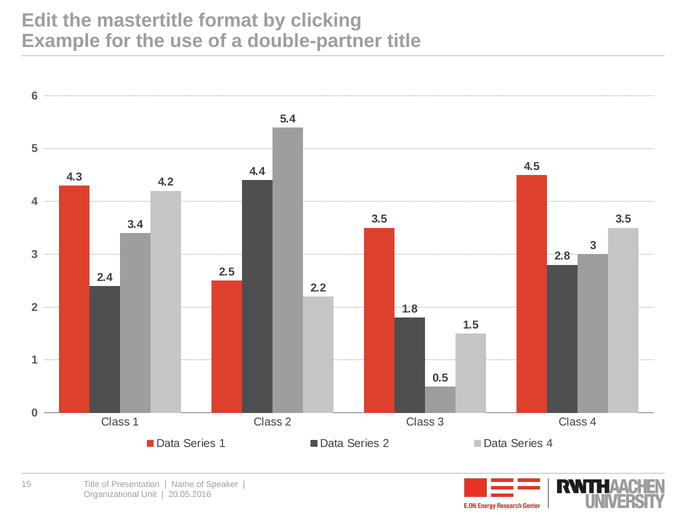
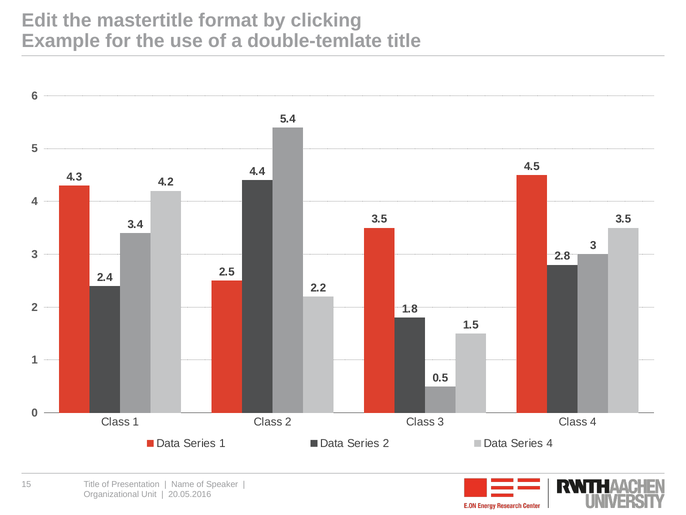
double-partner: double-partner -> double-temlate
